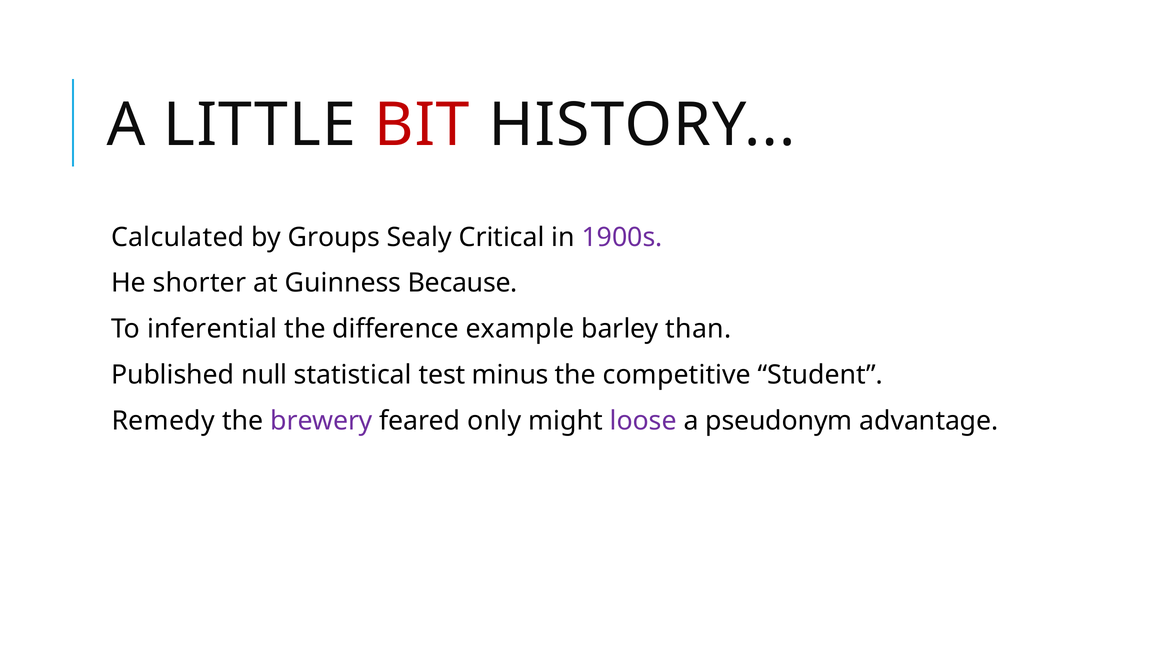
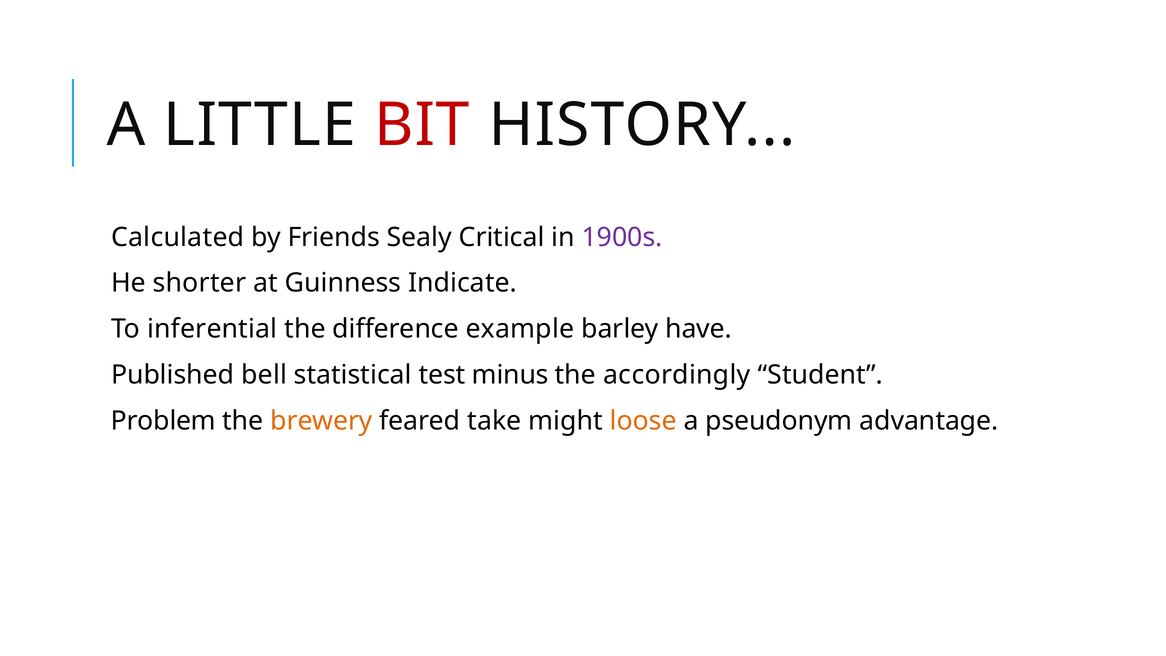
Groups: Groups -> Friends
Because: Because -> Indicate
than: than -> have
null: null -> bell
competitive: competitive -> accordingly
Remedy: Remedy -> Problem
brewery colour: purple -> orange
only: only -> take
loose colour: purple -> orange
